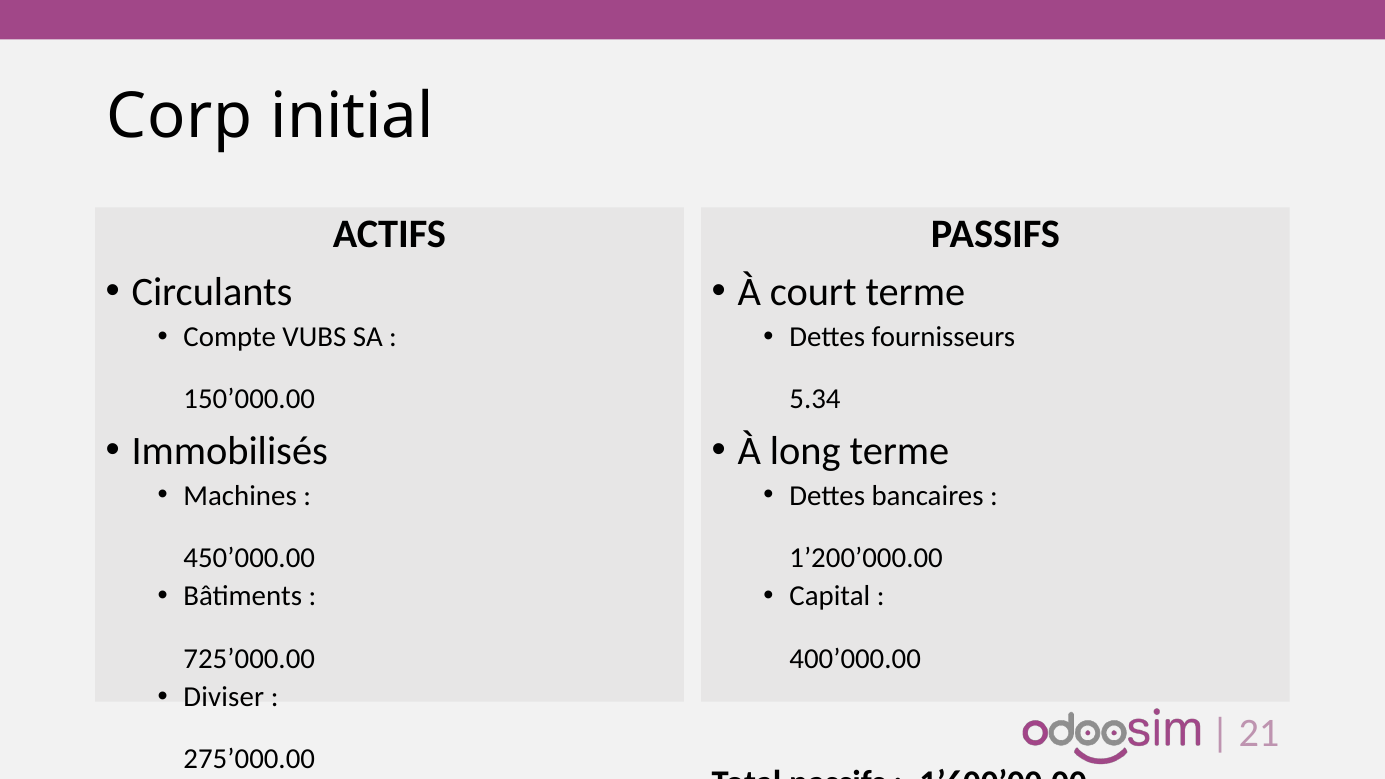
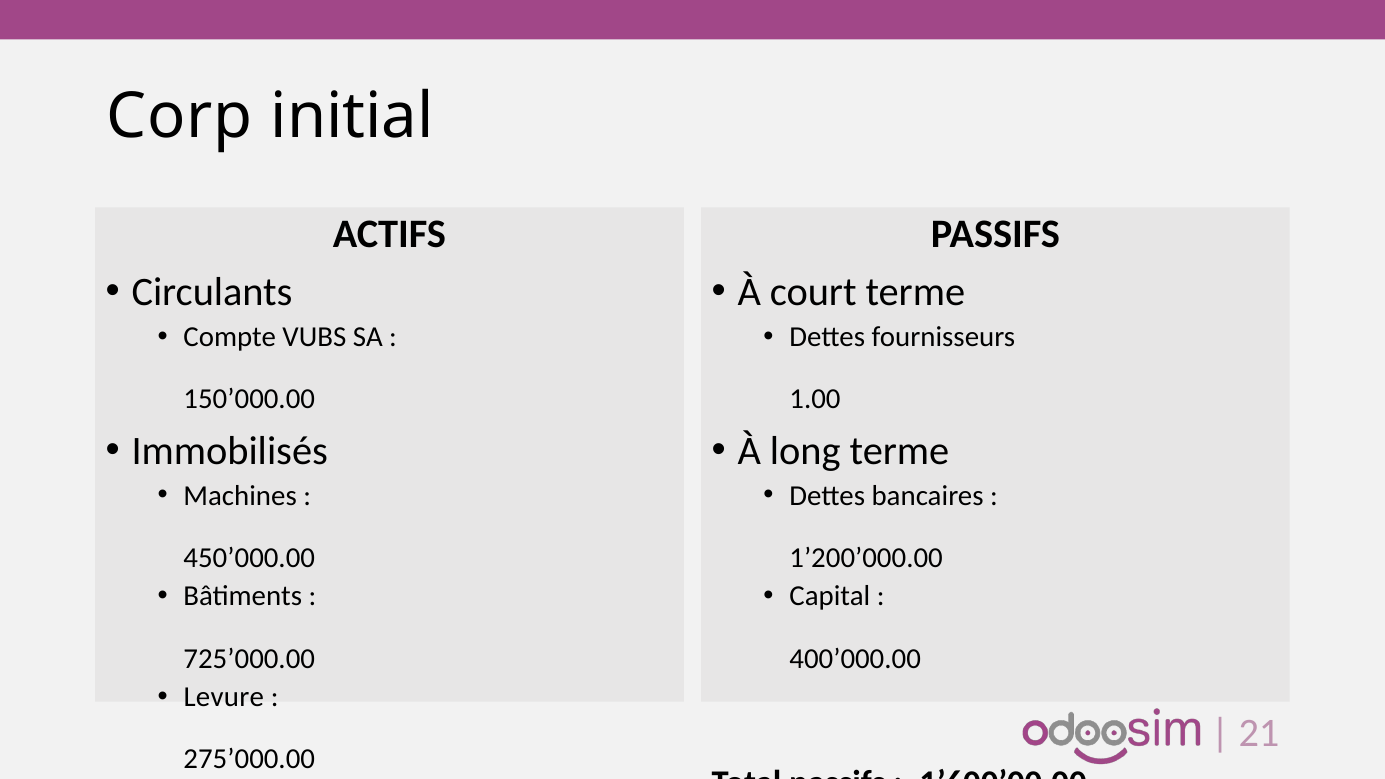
5.34: 5.34 -> 1.00
Diviser: Diviser -> Levure
